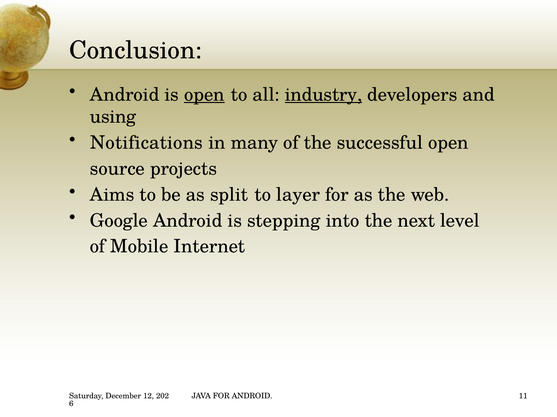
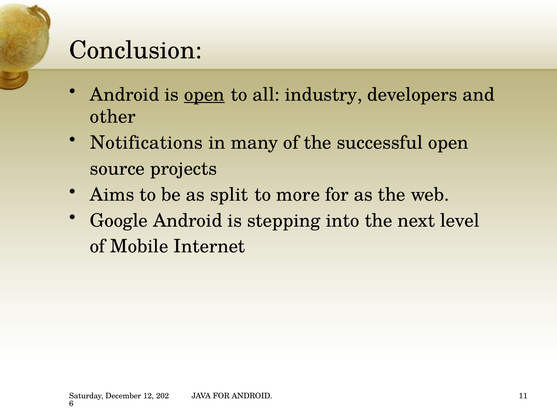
industry underline: present -> none
using: using -> other
layer: layer -> more
